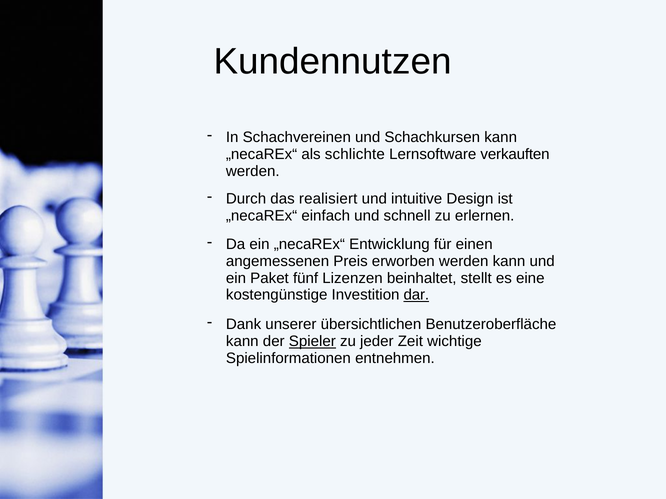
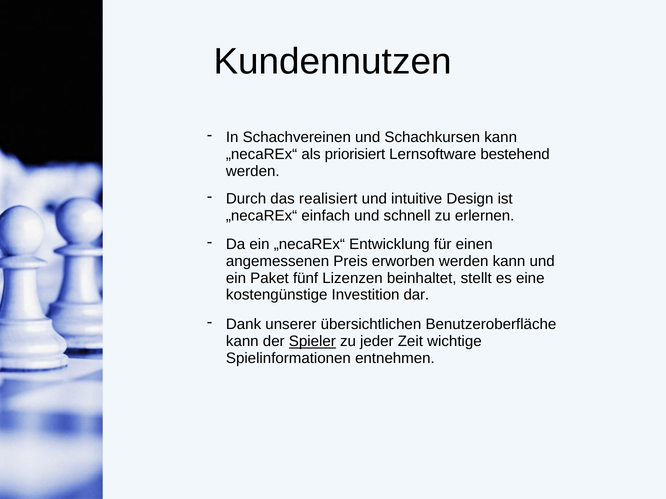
schlichte: schlichte -> priorisiert
verkauften: verkauften -> bestehend
dar underline: present -> none
